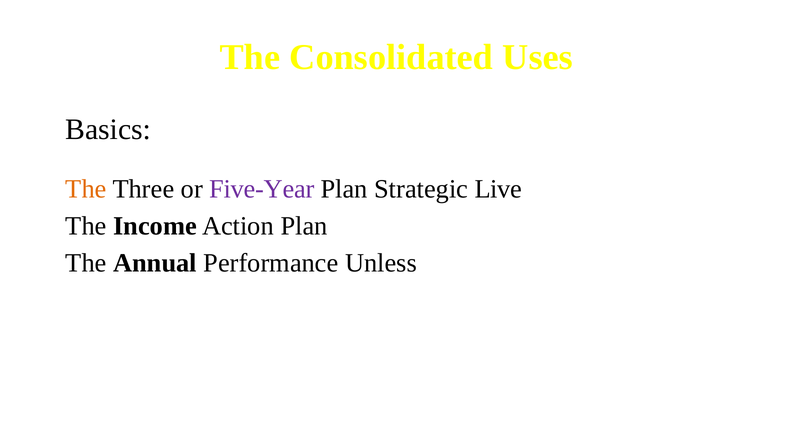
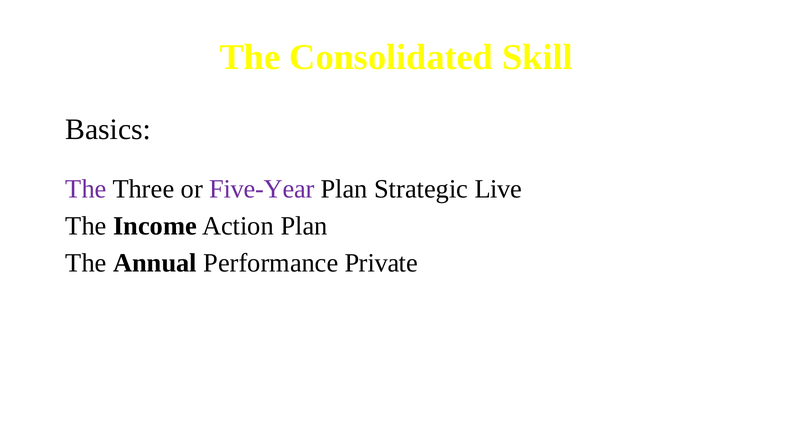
Uses: Uses -> Skill
The at (86, 189) colour: orange -> purple
Unless: Unless -> Private
